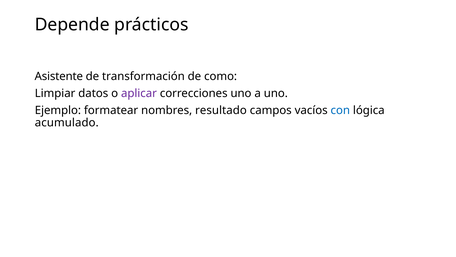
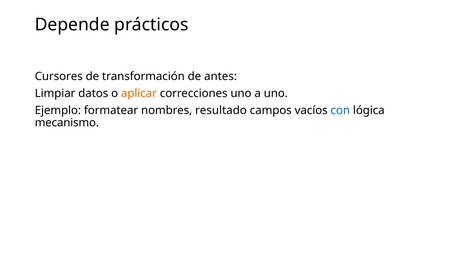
Asistente: Asistente -> Cursores
como: como -> antes
aplicar colour: purple -> orange
acumulado: acumulado -> mecanismo
